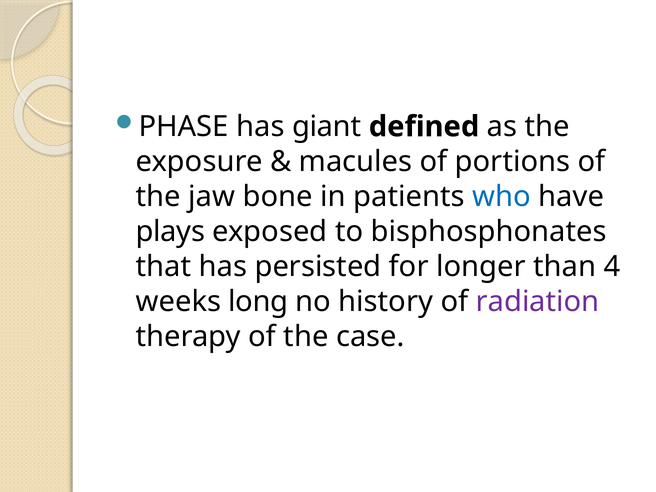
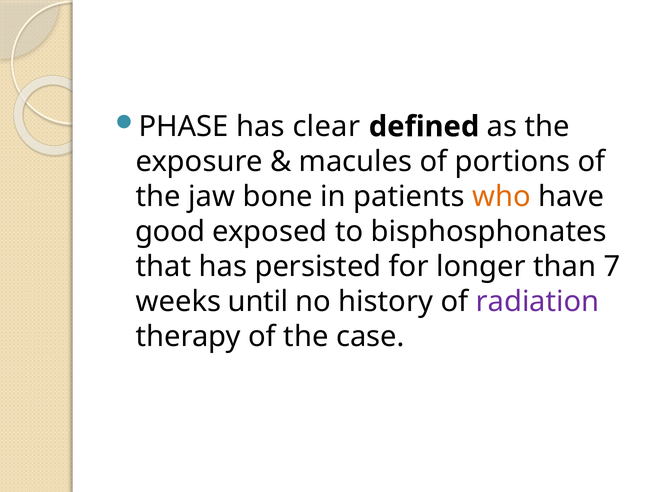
giant: giant -> clear
who colour: blue -> orange
plays: plays -> good
4: 4 -> 7
long: long -> until
